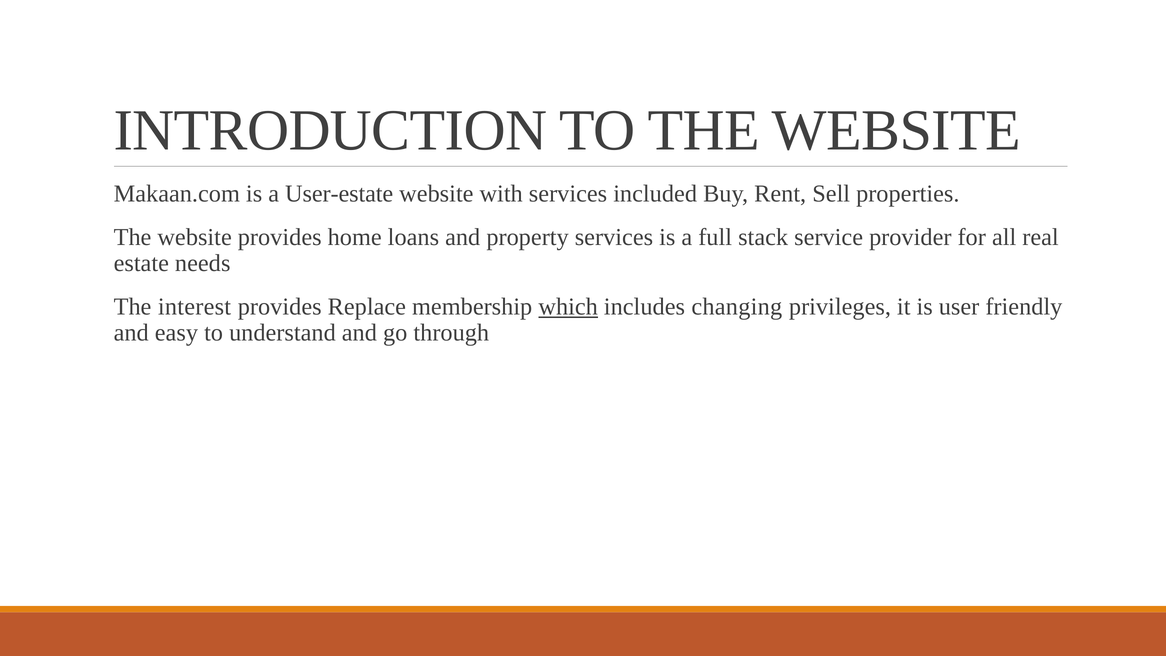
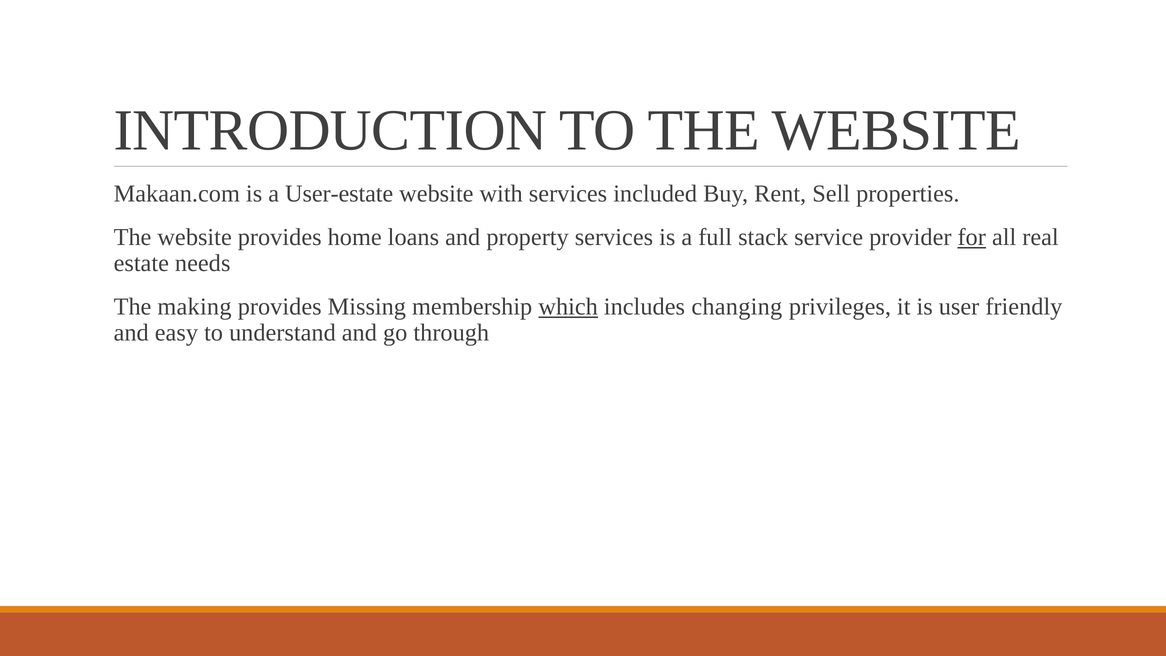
for underline: none -> present
interest: interest -> making
Replace: Replace -> Missing
